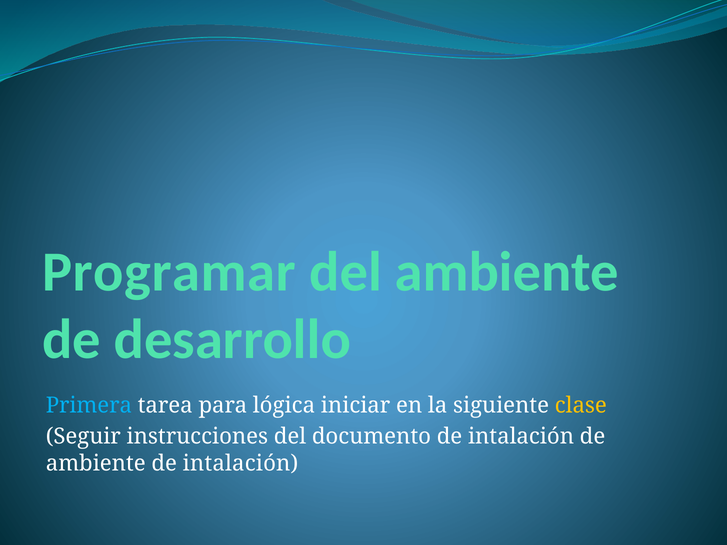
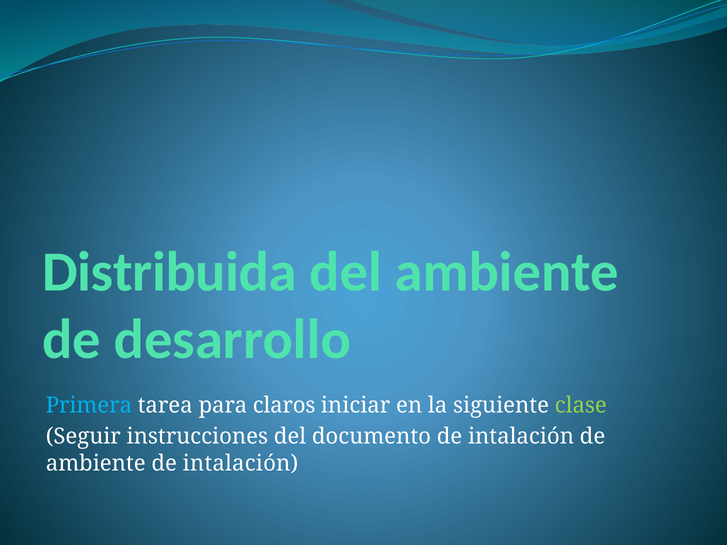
Programar: Programar -> Distribuida
lógica: lógica -> claros
clase colour: yellow -> light green
